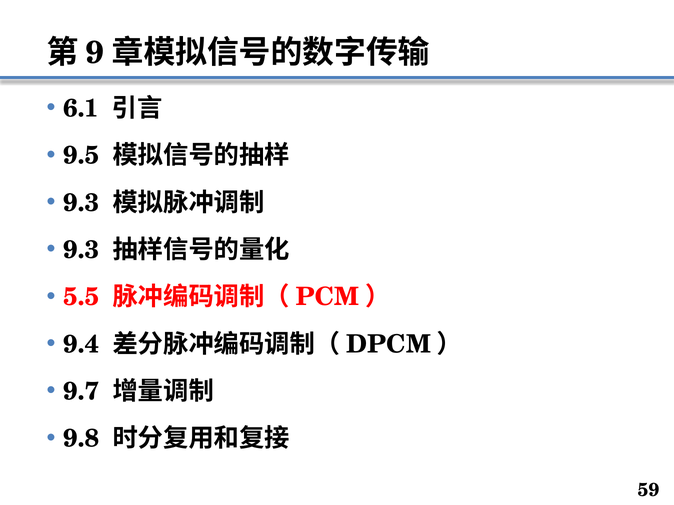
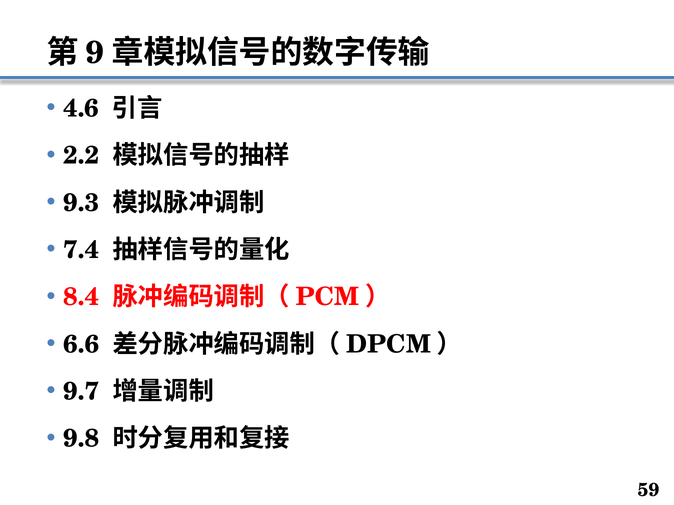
6.1: 6.1 -> 4.6
9.5: 9.5 -> 2.2
9.3 at (81, 250): 9.3 -> 7.4
5.5: 5.5 -> 8.4
9.4: 9.4 -> 6.6
